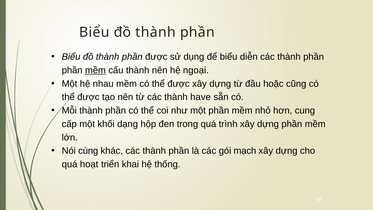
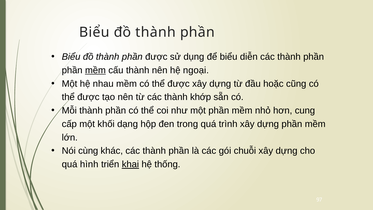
have: have -> khớp
mạch: mạch -> chuỗi
hoạt: hoạt -> hình
khai underline: none -> present
